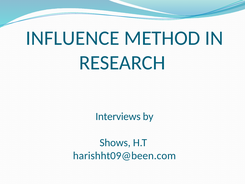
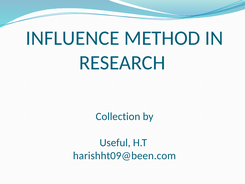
Interviews: Interviews -> Collection
Shows: Shows -> Useful
